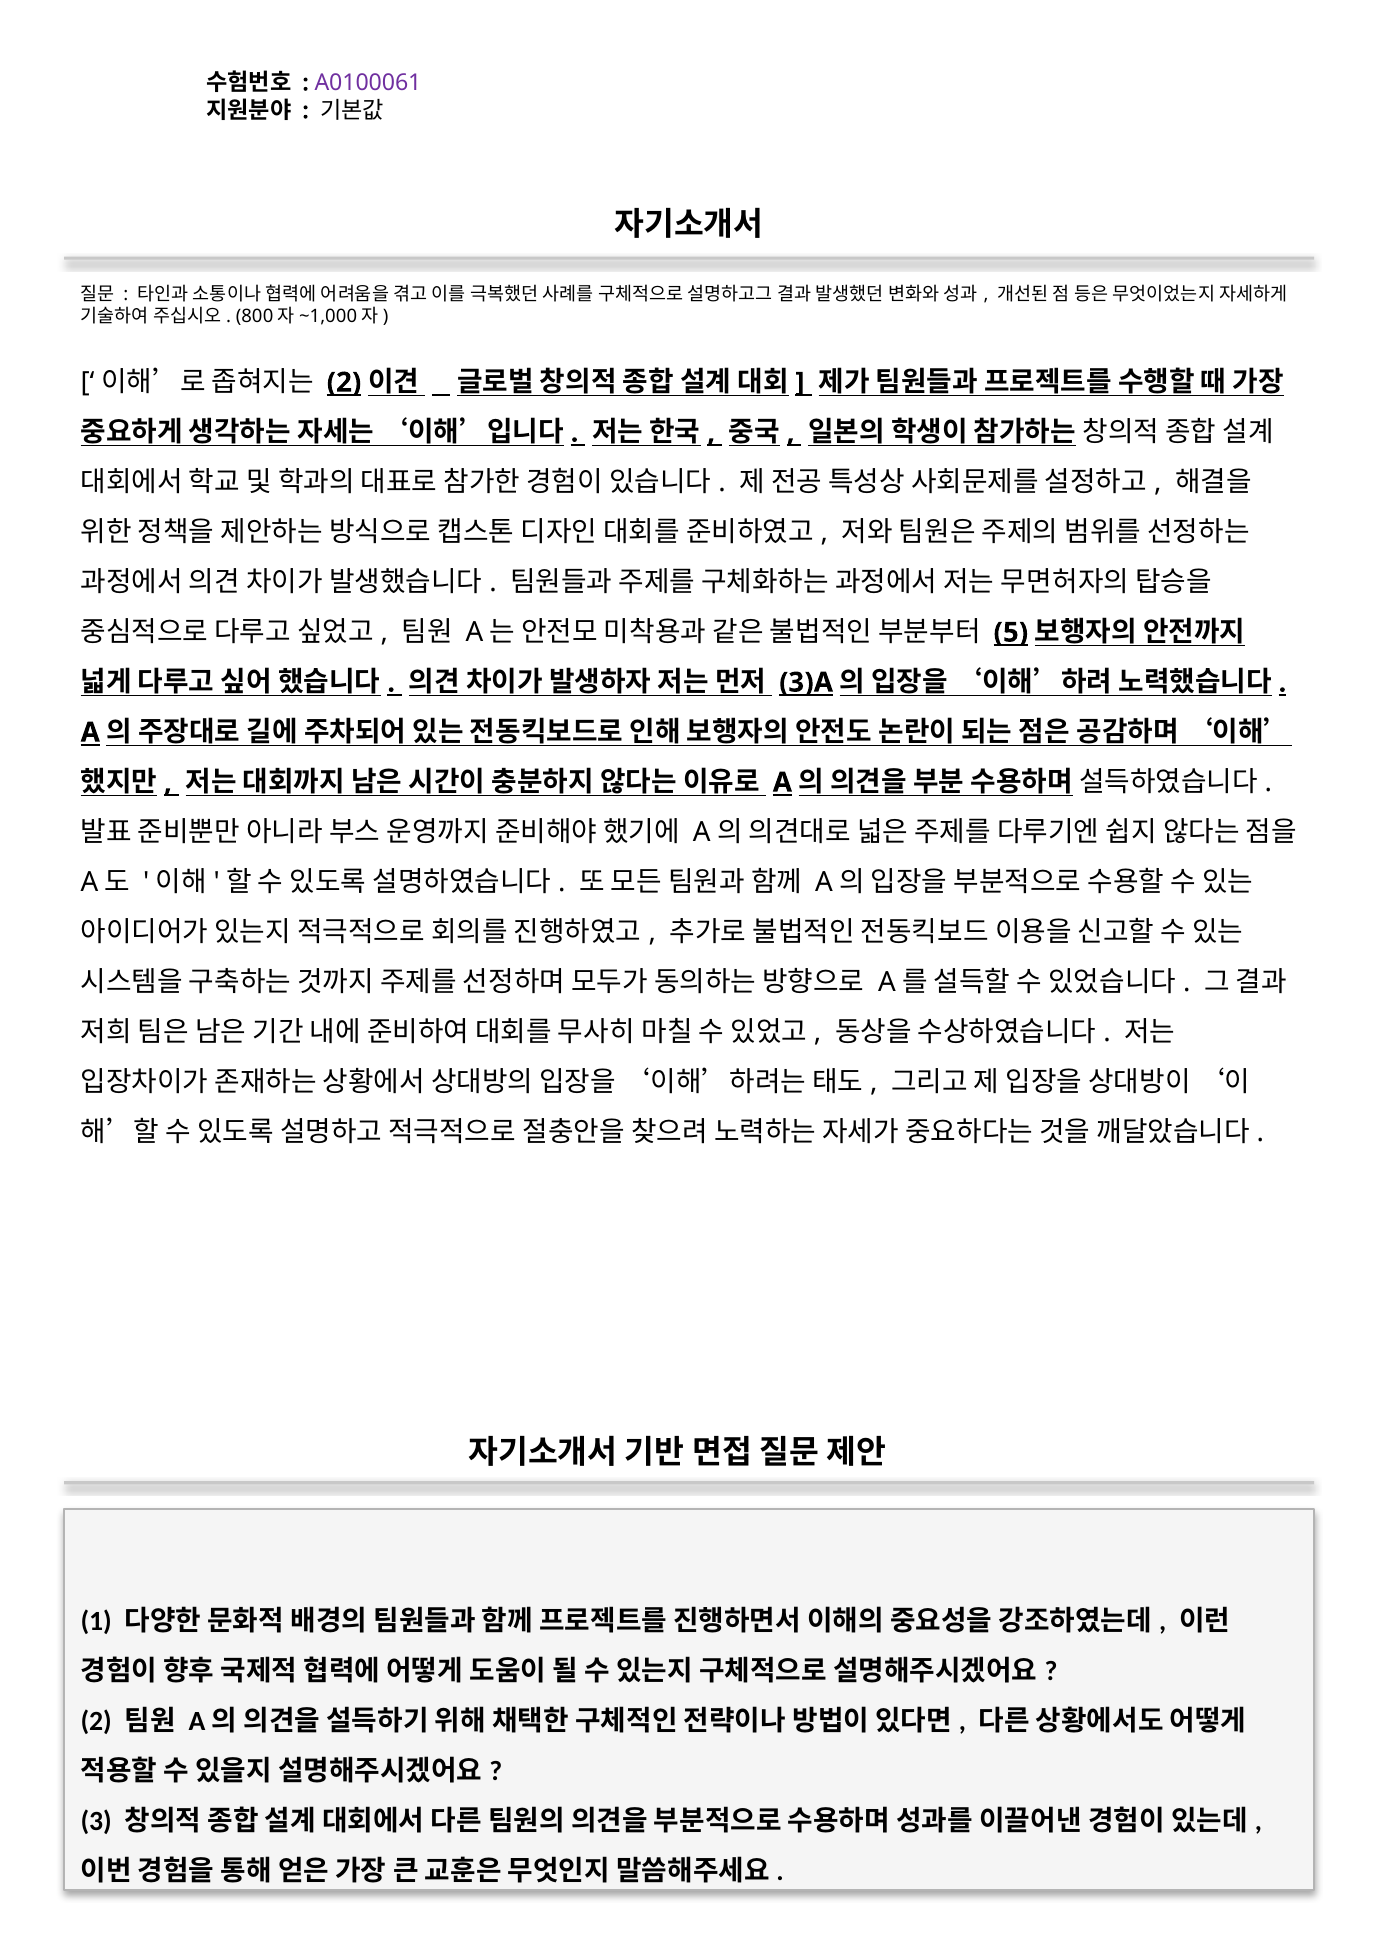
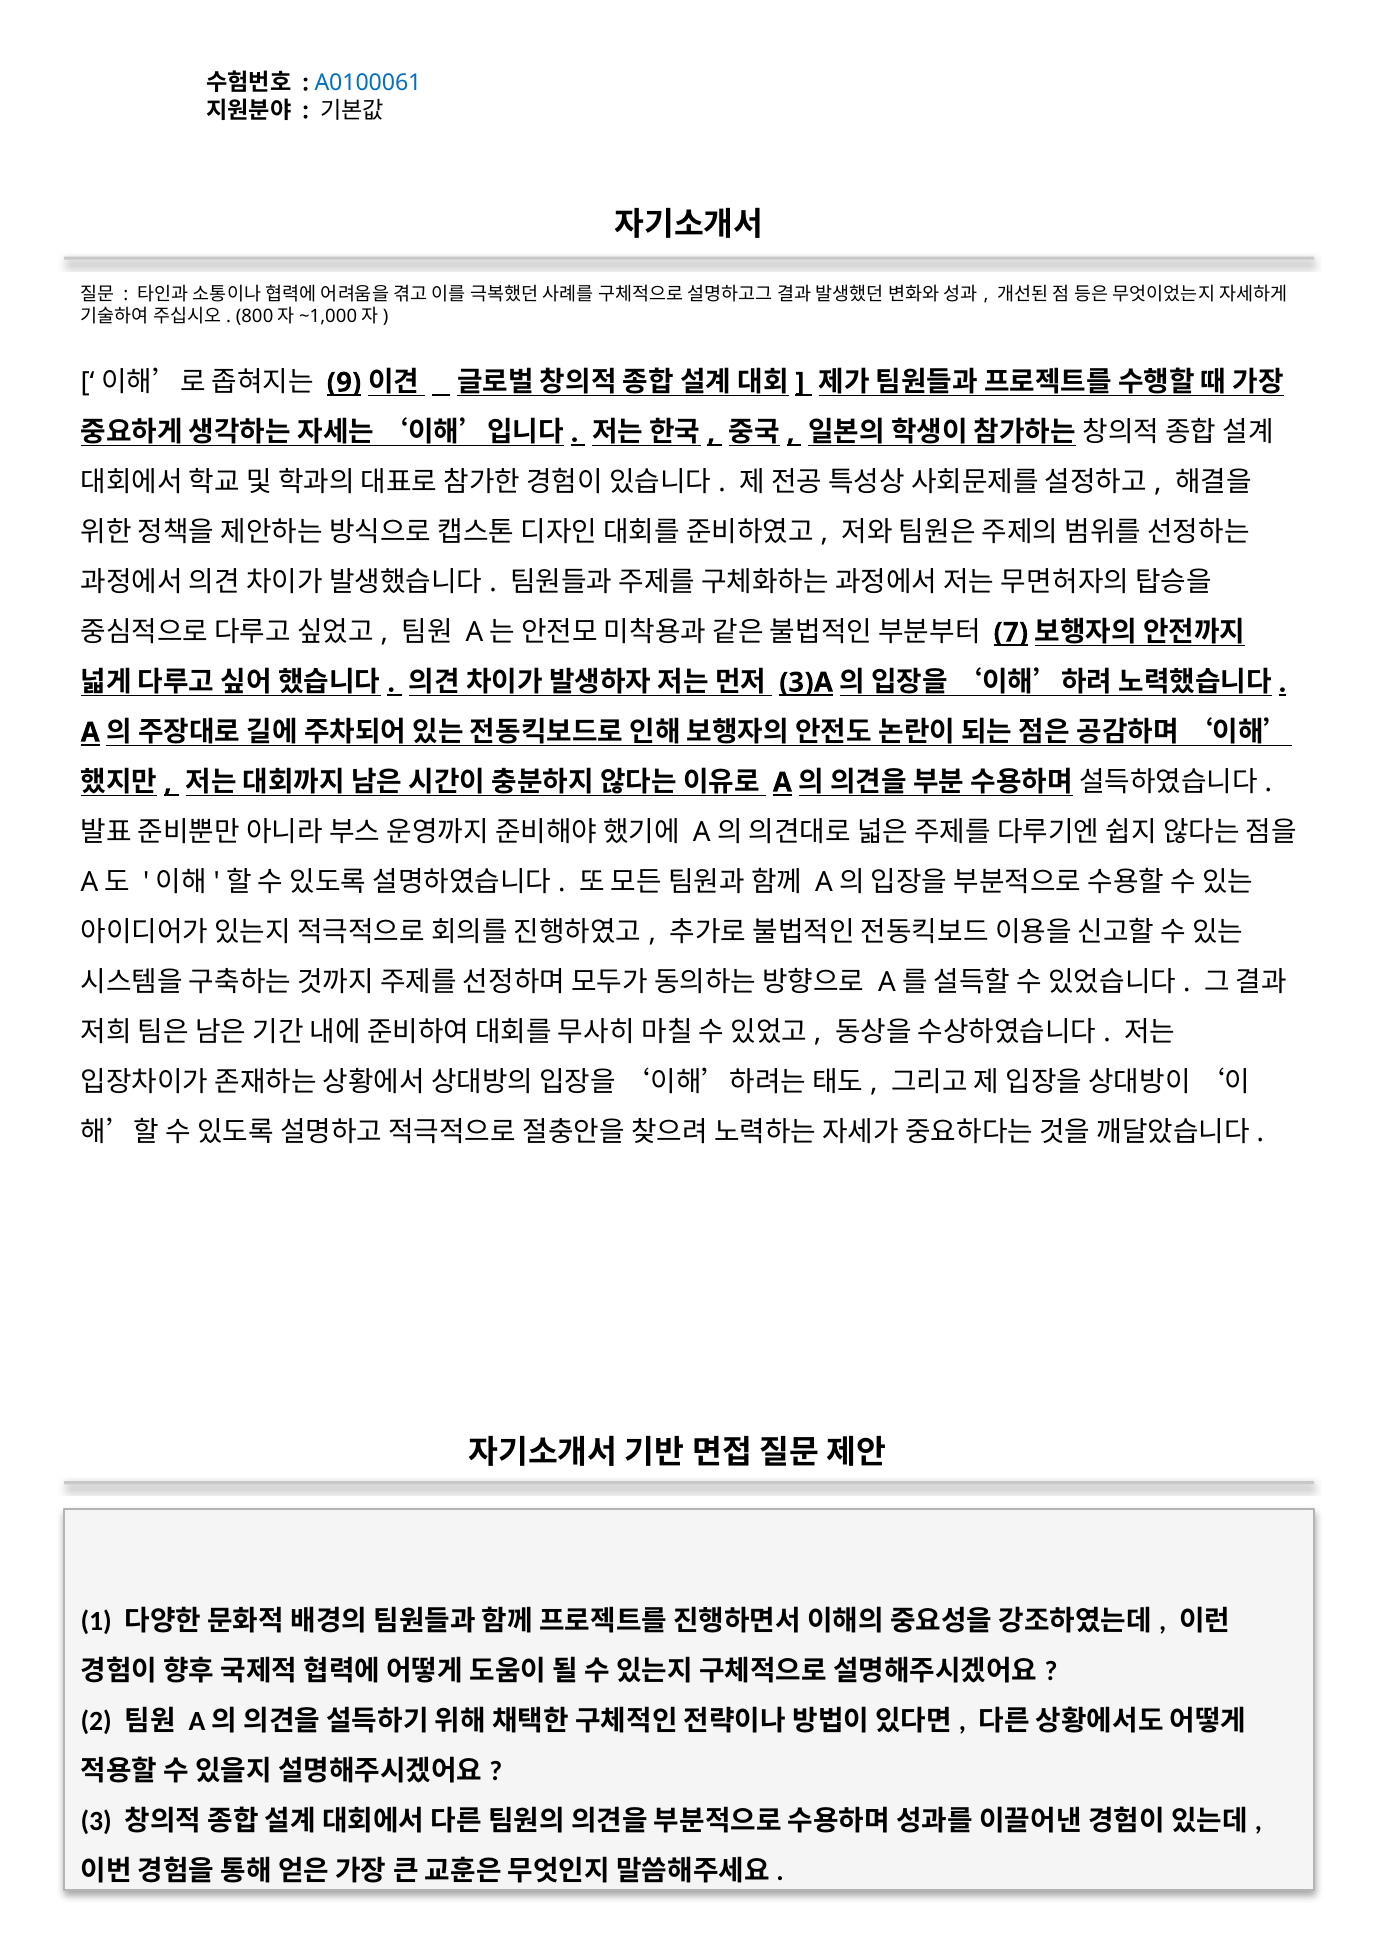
A0100061 colour: purple -> blue
2 at (344, 382): 2 -> 9
5: 5 -> 7
